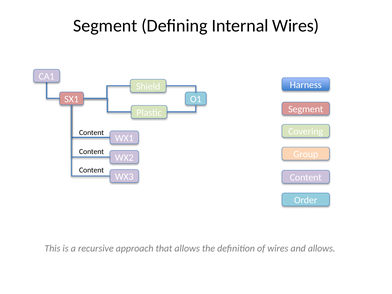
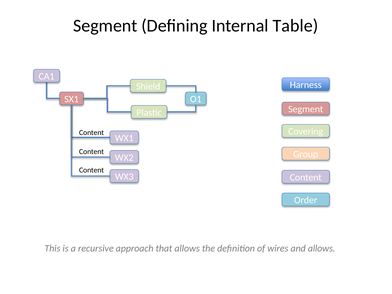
Internal Wires: Wires -> Table
